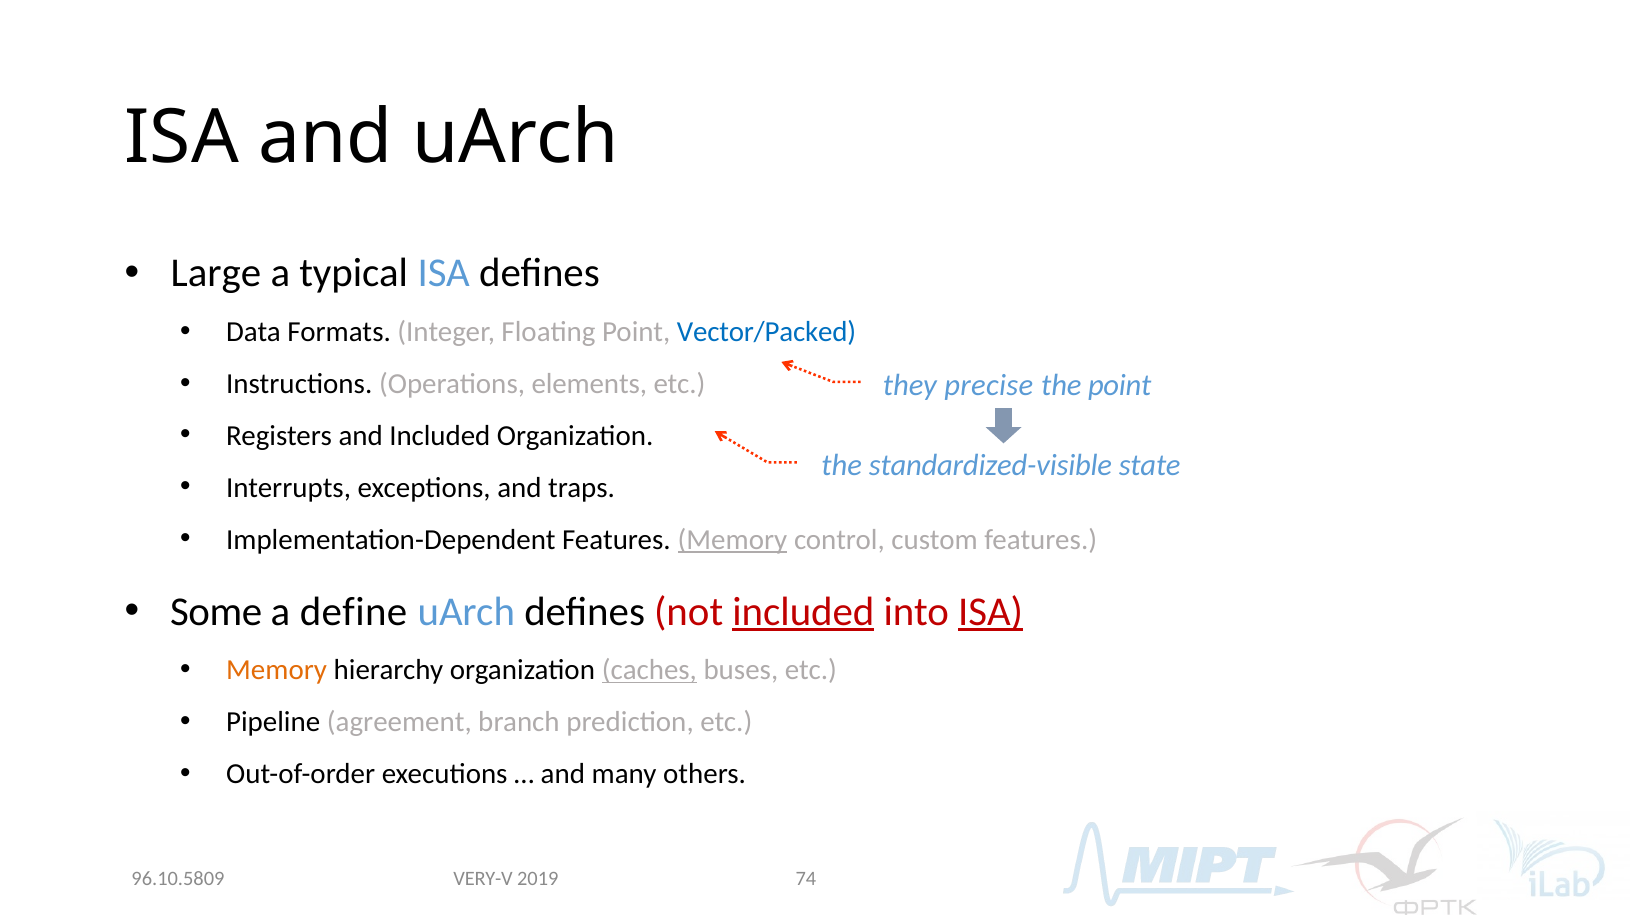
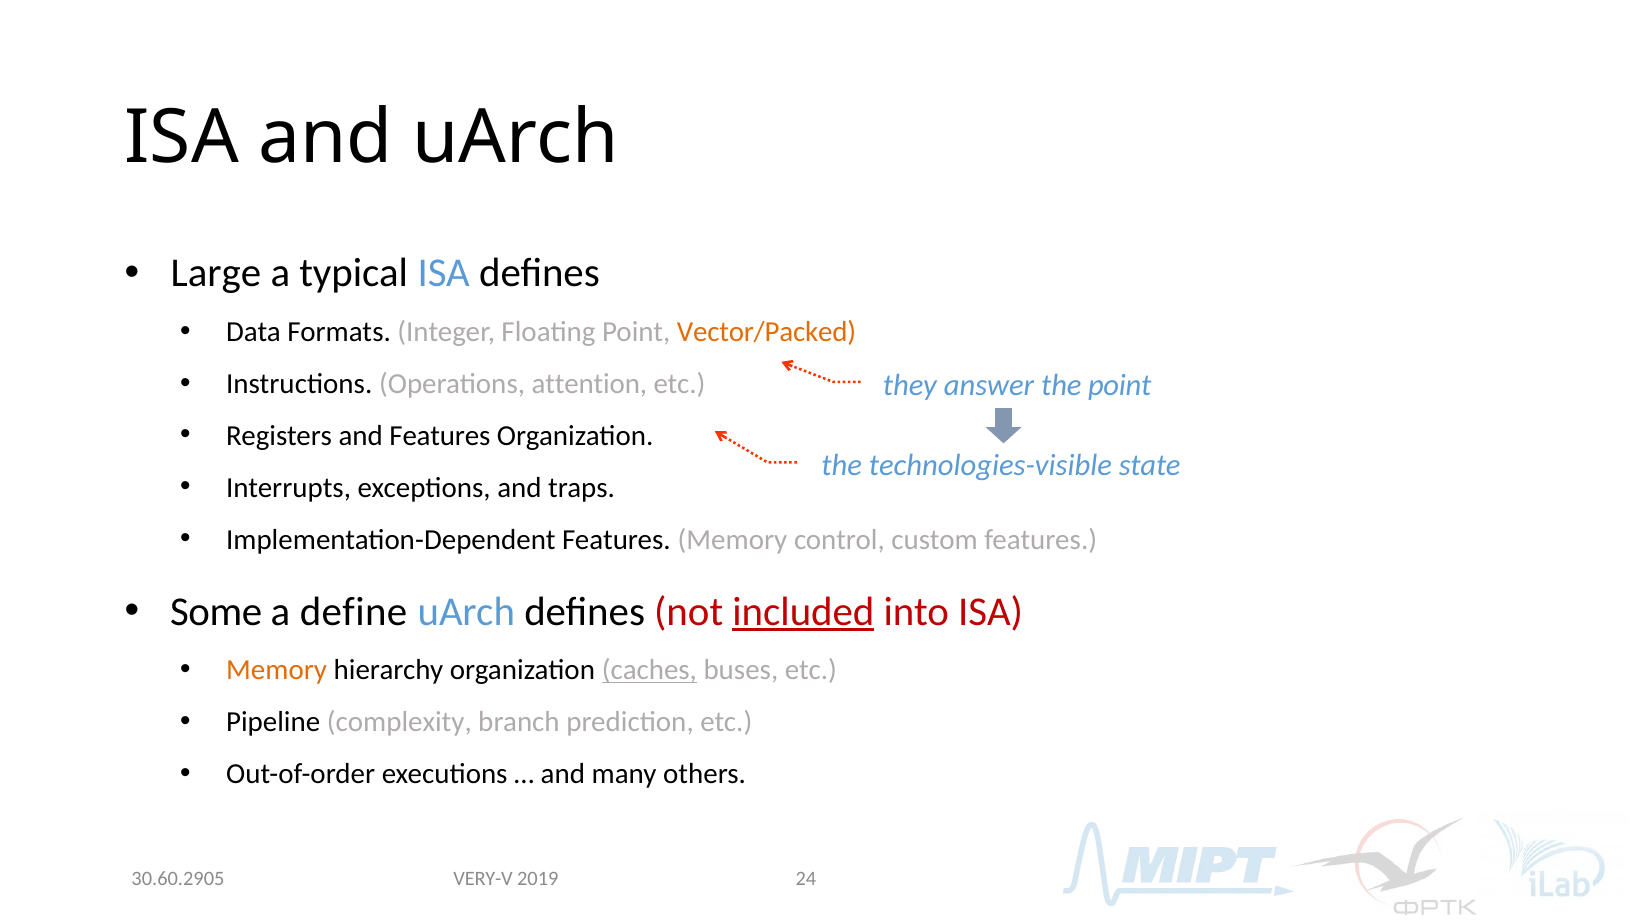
Vector/Packed colour: blue -> orange
elements: elements -> attention
precise: precise -> answer
and Included: Included -> Features
standardized-visible: standardized-visible -> technologies-visible
Memory at (732, 539) underline: present -> none
ISA at (991, 612) underline: present -> none
agreement: agreement -> complexity
74: 74 -> 24
96.10.5809: 96.10.5809 -> 30.60.2905
